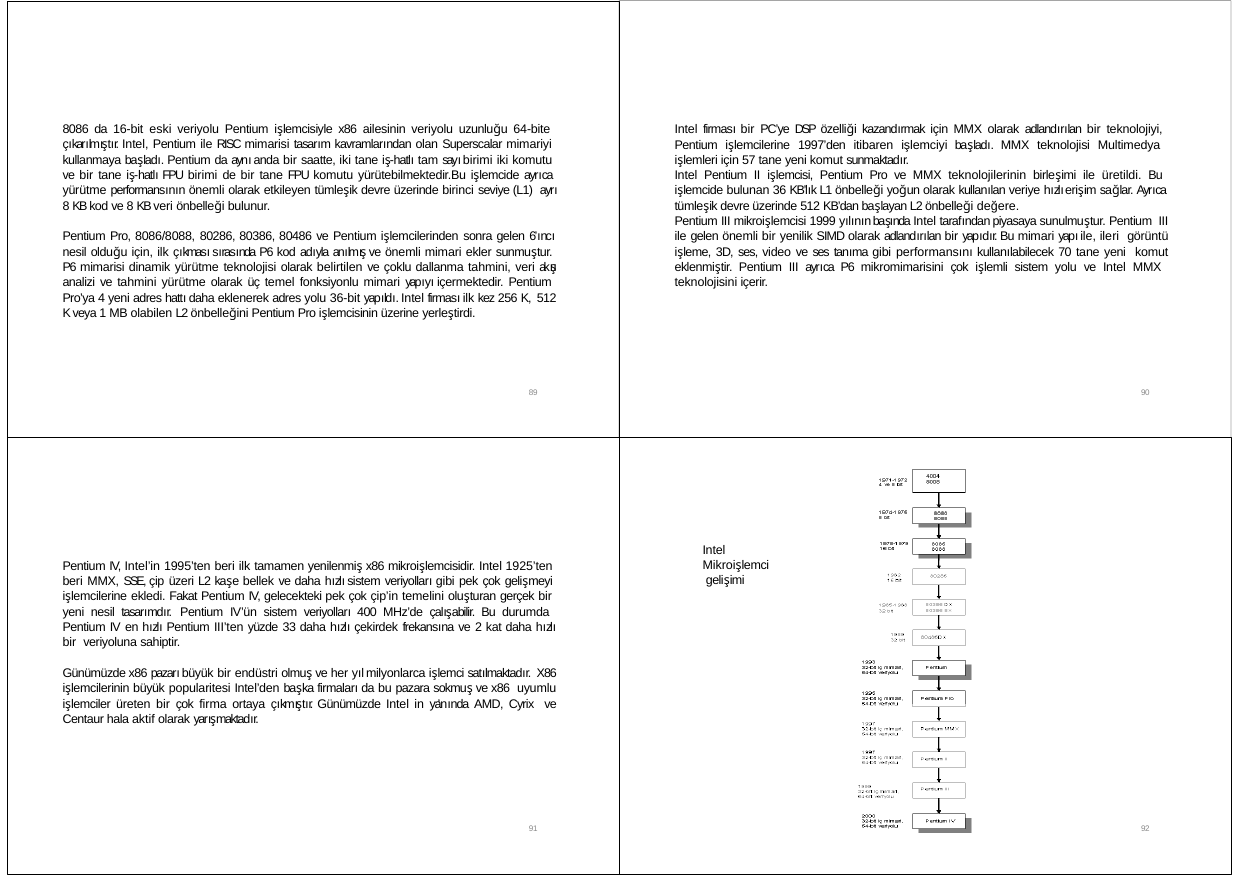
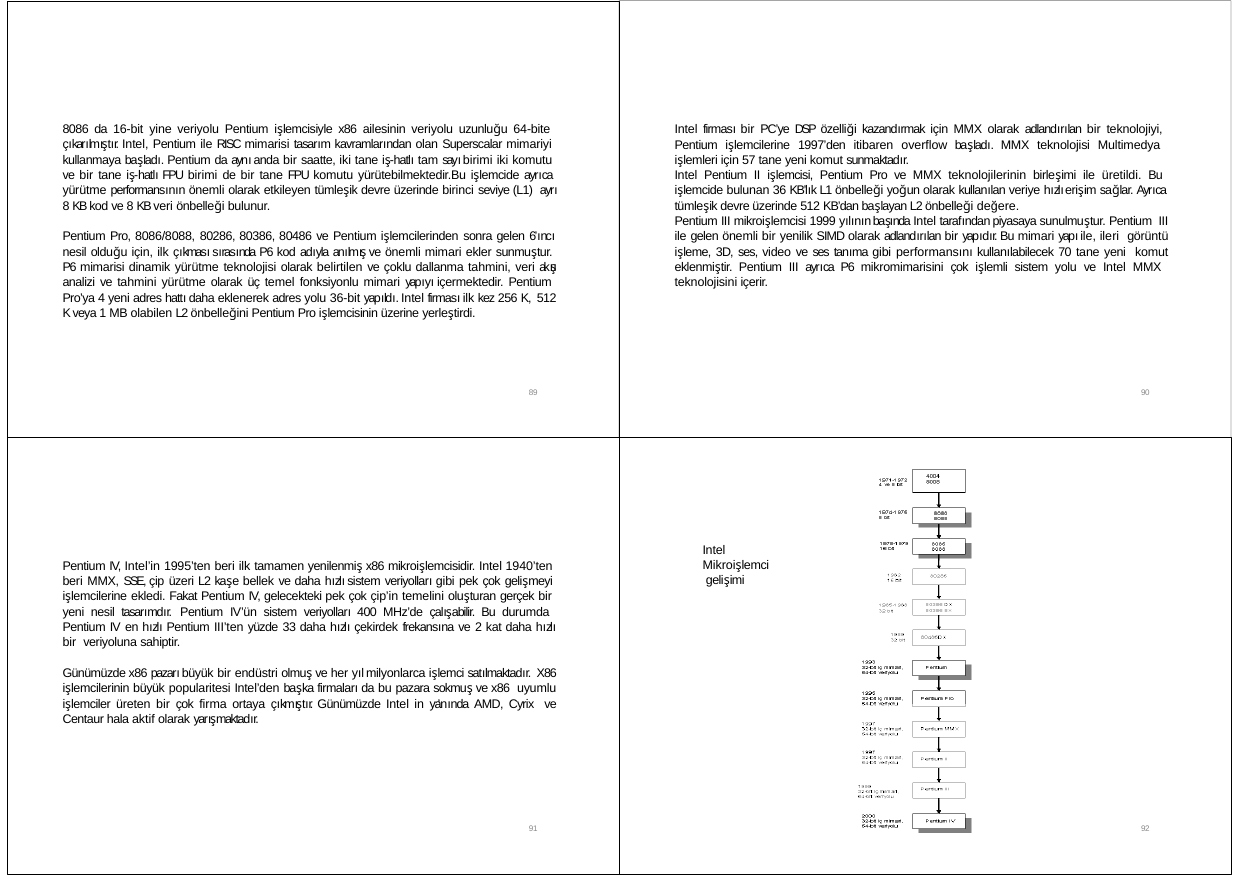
eski: eski -> yine
işlemciyi: işlemciyi -> overflow
1925’ten: 1925’ten -> 1940’ten
